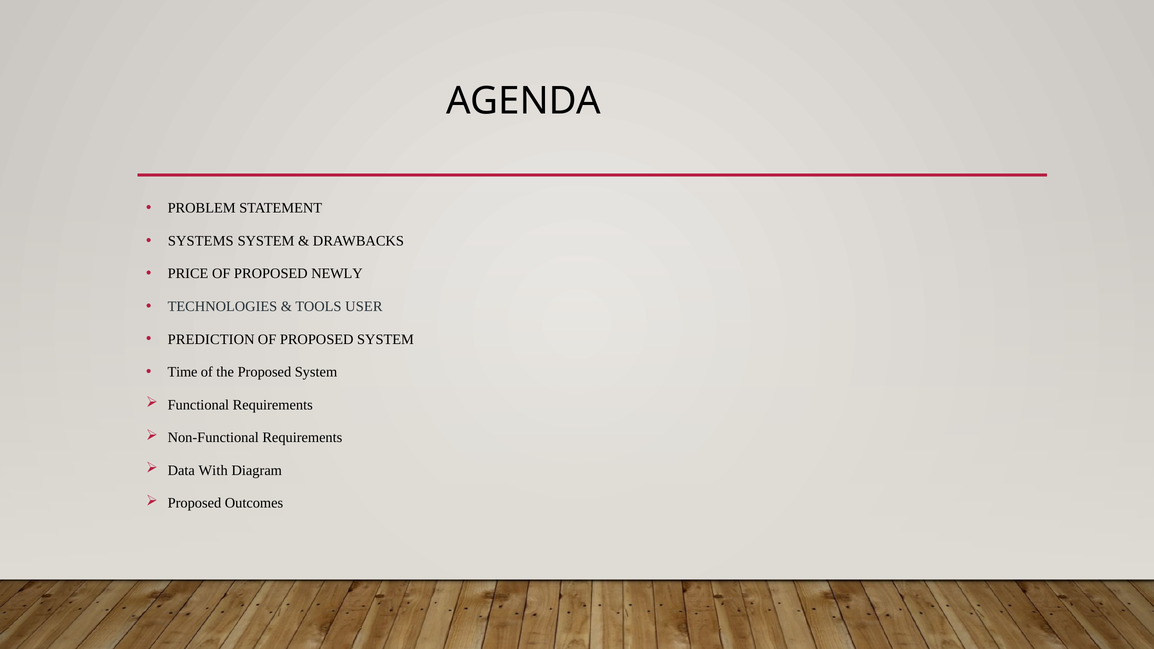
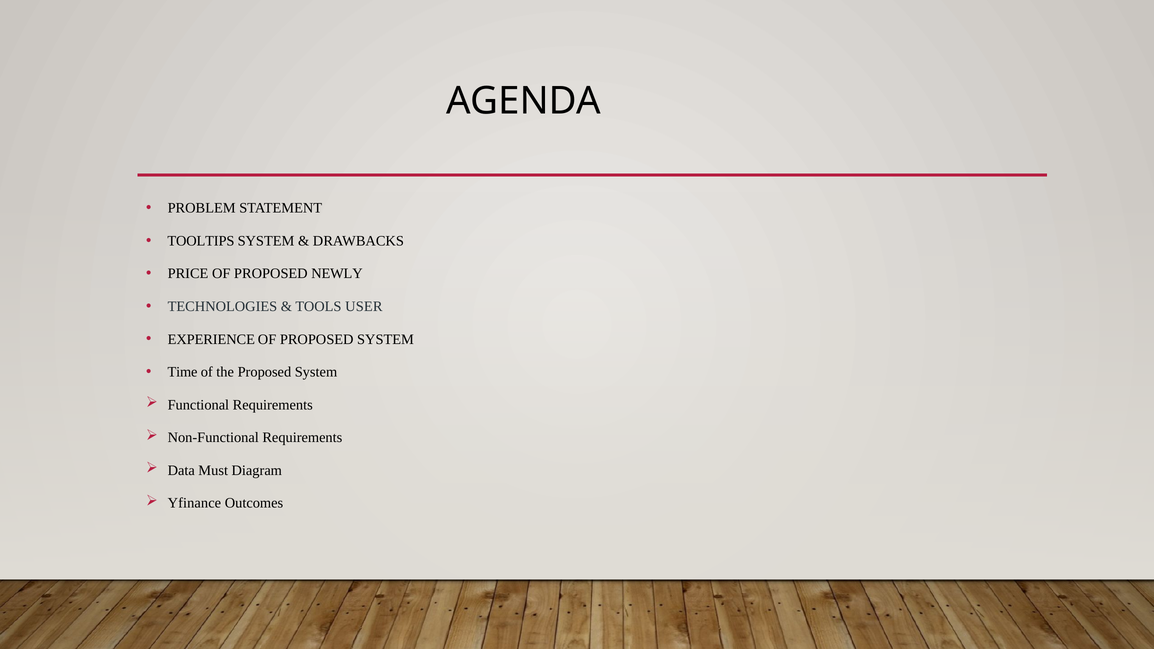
SYSTEMS: SYSTEMS -> TOOLTIPS
PREDICTION: PREDICTION -> EXPERIENCE
With: With -> Must
Proposed at (194, 503): Proposed -> Yfinance
